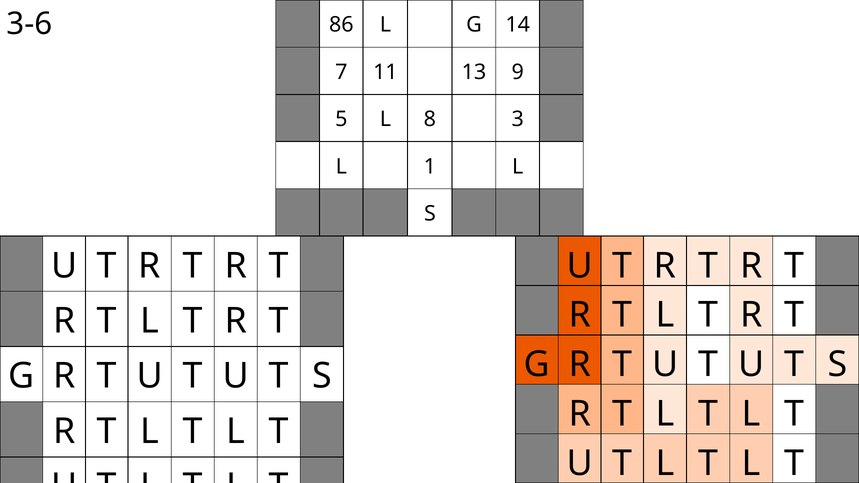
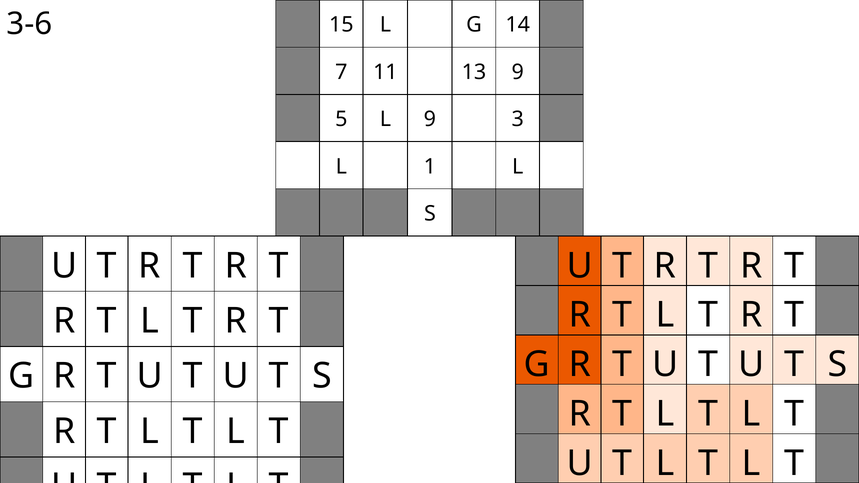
86: 86 -> 15
L 8: 8 -> 9
